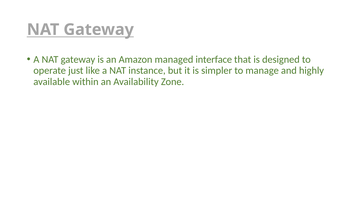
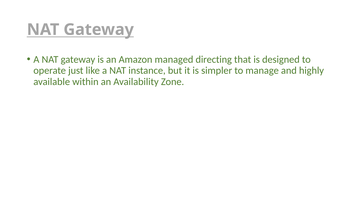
interface: interface -> directing
